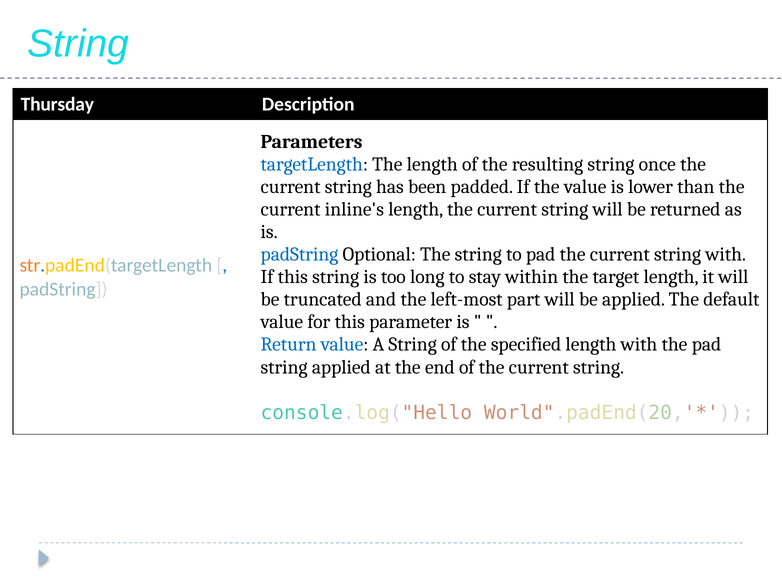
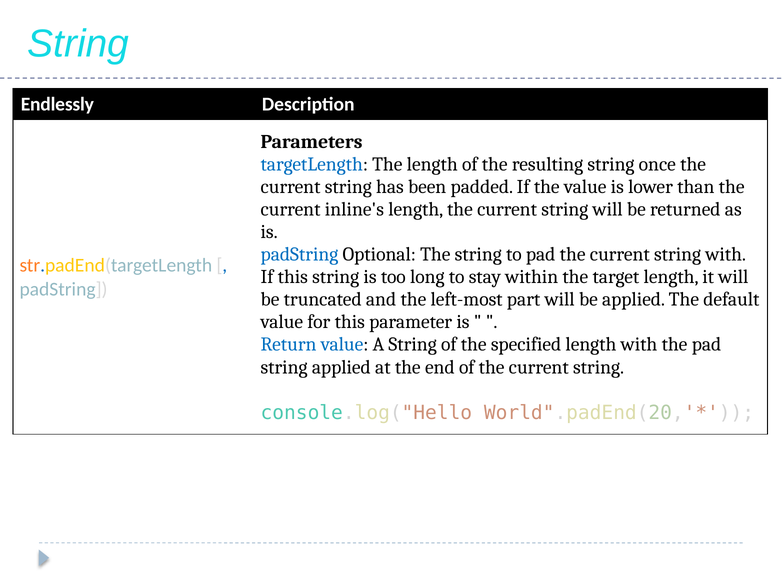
Thursday: Thursday -> Endlessly
